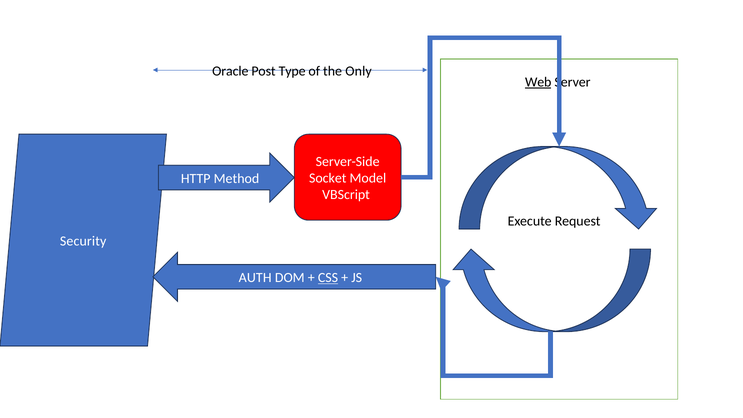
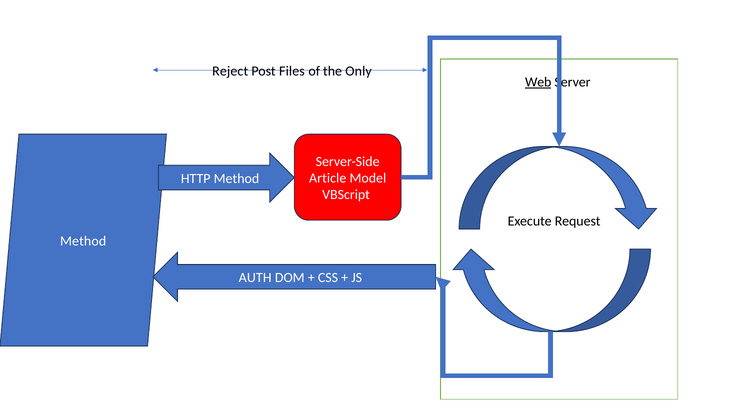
Oracle: Oracle -> Reject
Type: Type -> Files
Socket: Socket -> Article
Security at (83, 241): Security -> Method
CSS underline: present -> none
